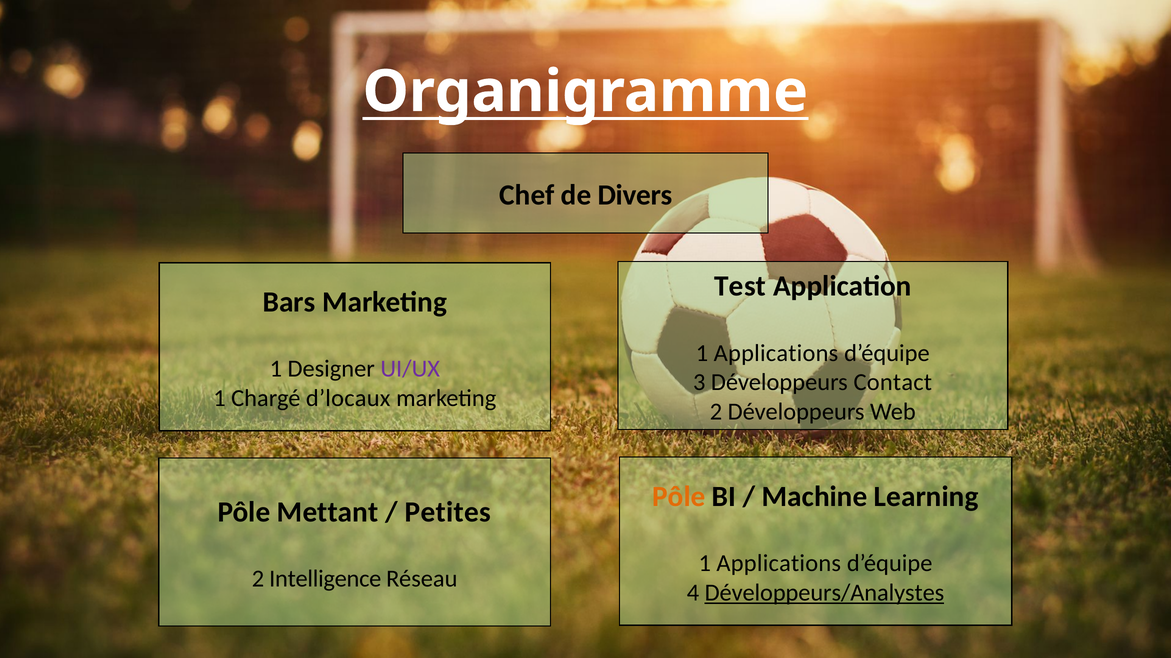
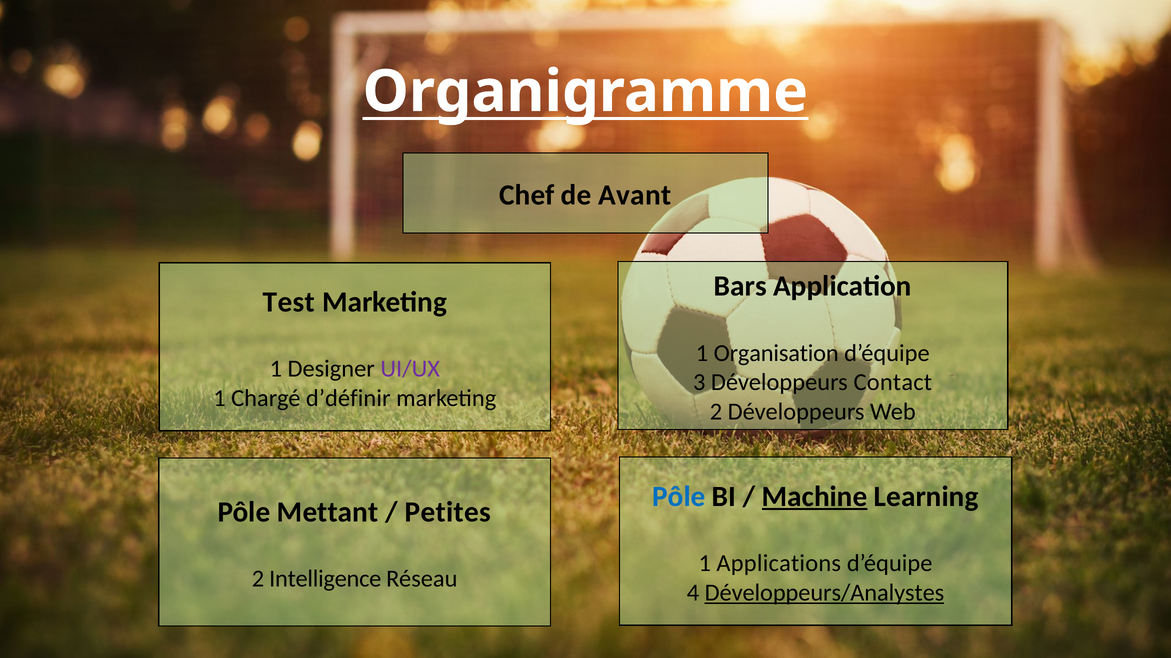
Divers: Divers -> Avant
Test: Test -> Bars
Bars: Bars -> Test
Applications at (776, 353): Applications -> Organisation
d’locaux: d’locaux -> d’définir
Pôle at (679, 497) colour: orange -> blue
Machine underline: none -> present
